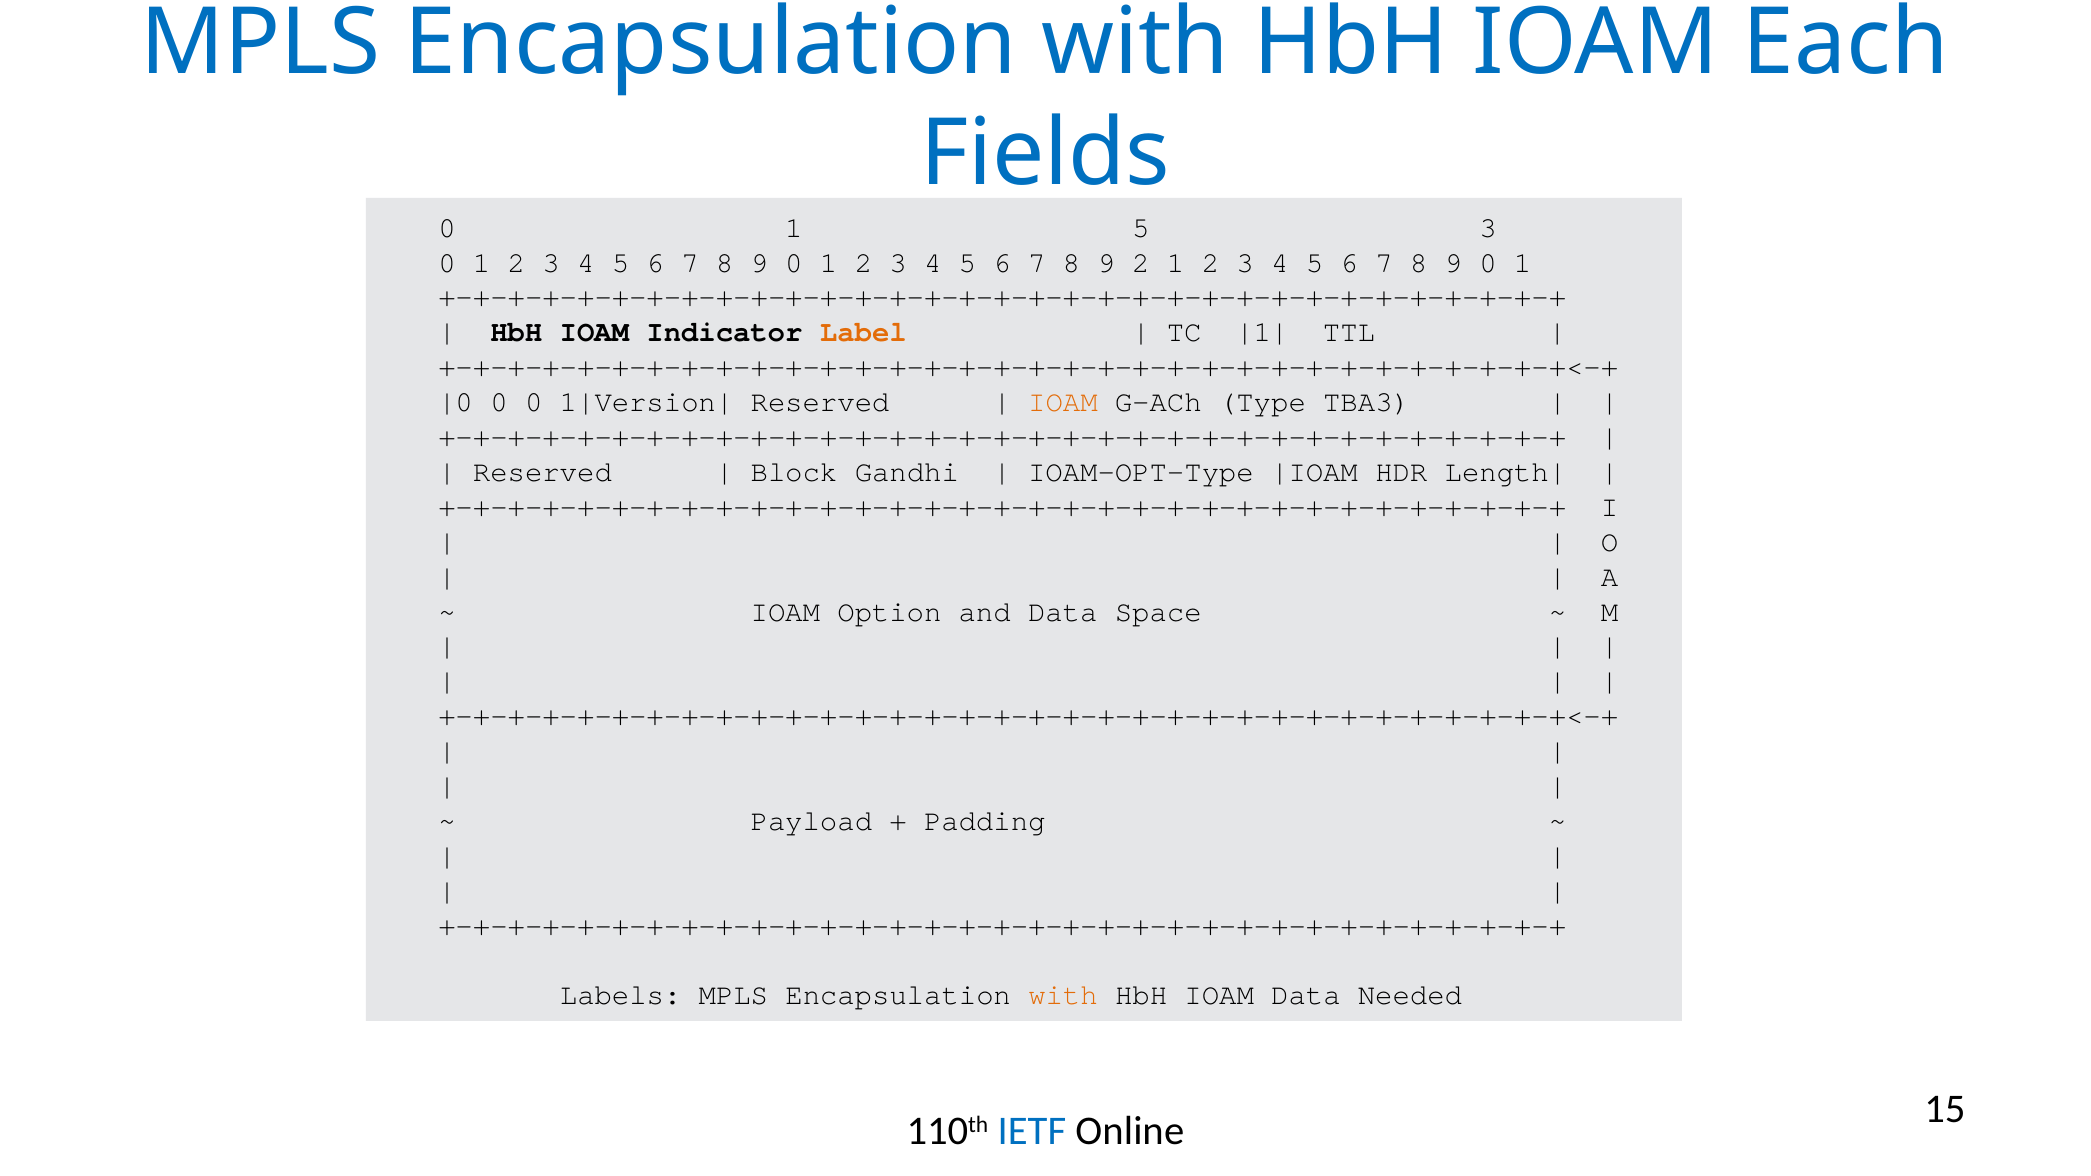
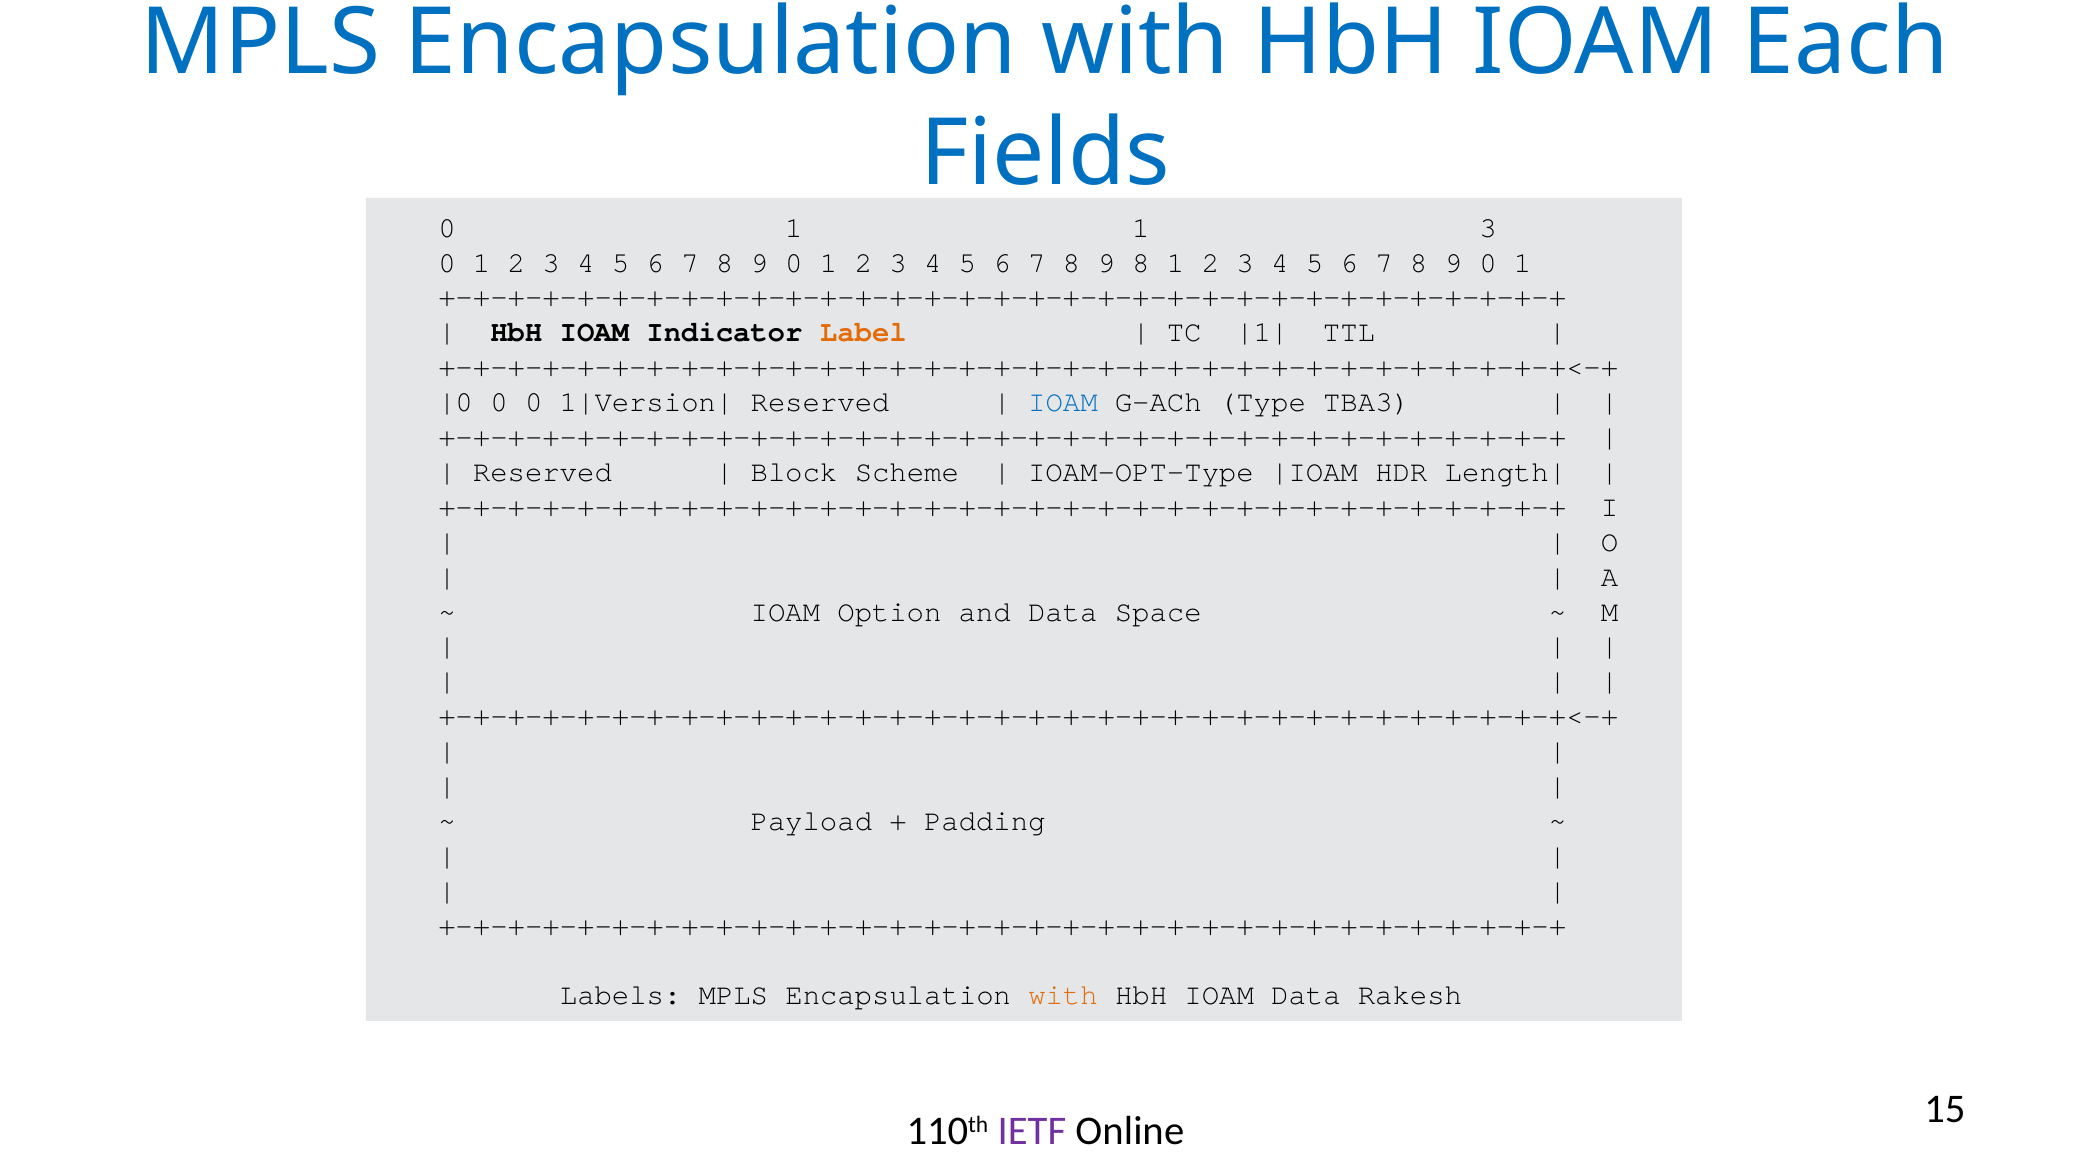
1 5: 5 -> 1
9 2: 2 -> 8
IOAM at (1063, 402) colour: orange -> blue
Gandhi: Gandhi -> Scheme
Needed: Needed -> Rakesh
IETF colour: blue -> purple
